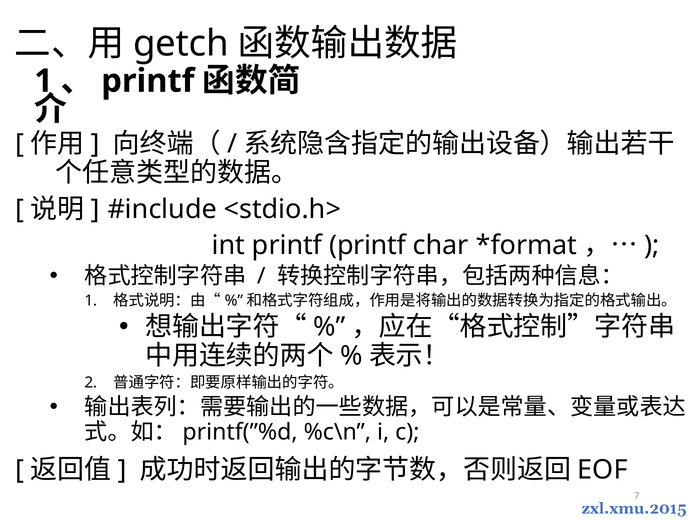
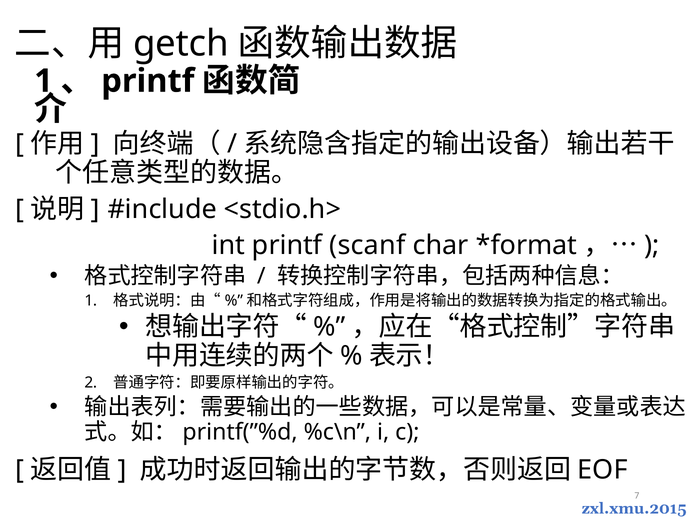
printf printf: printf -> scanf
